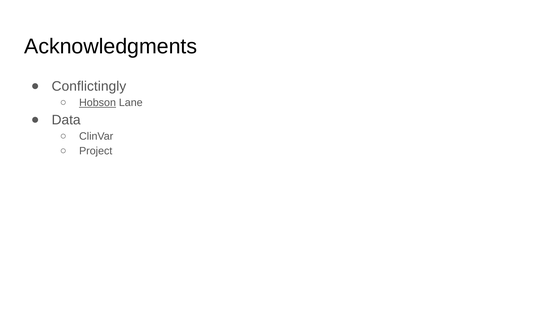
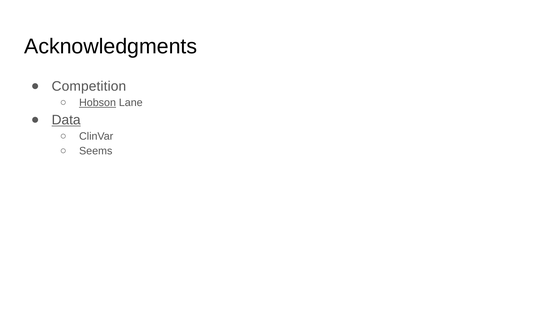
Conflictingly: Conflictingly -> Competition
Data underline: none -> present
Project: Project -> Seems
